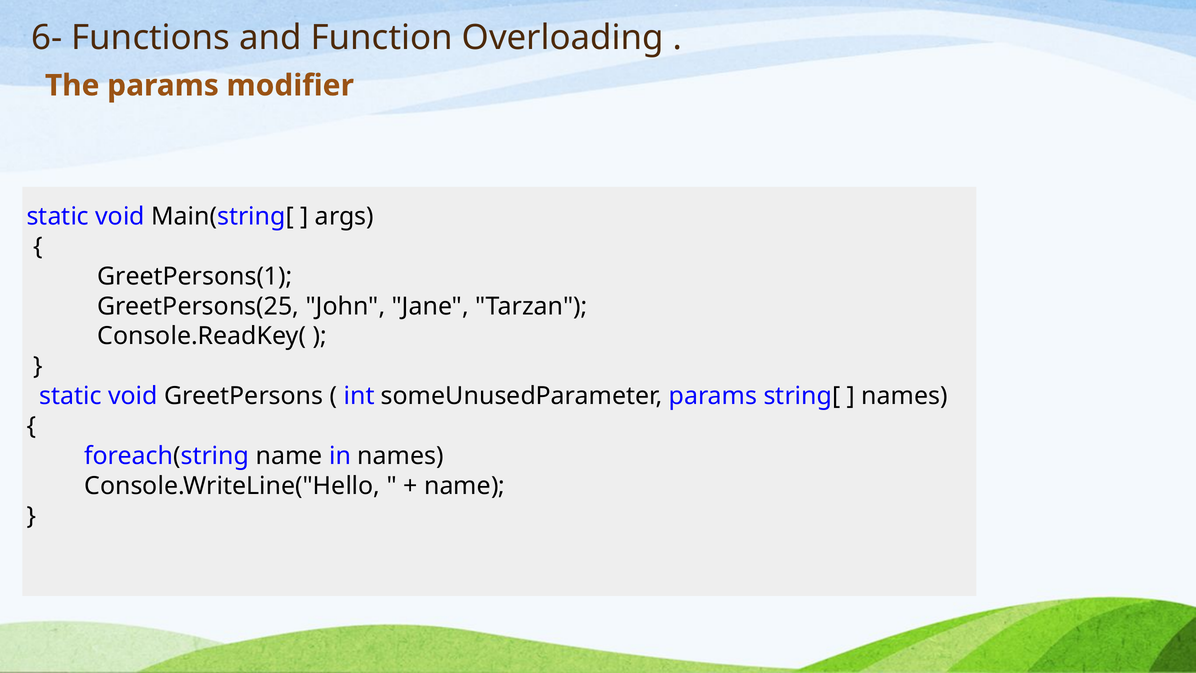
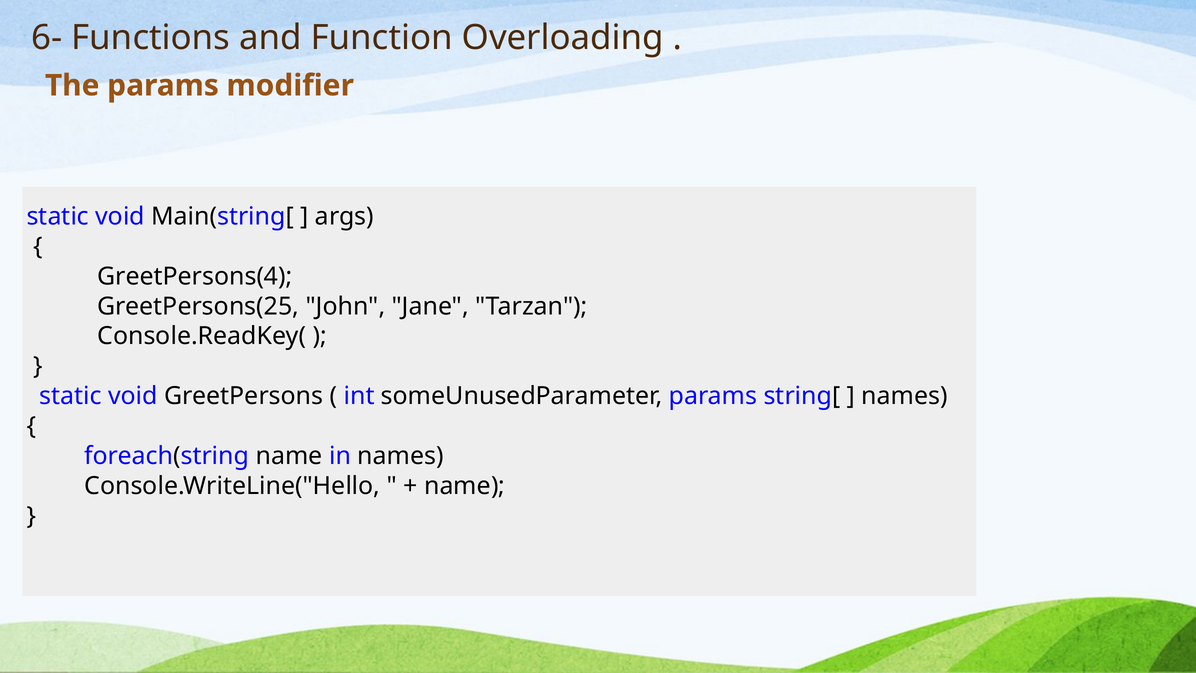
GreetPersons(1: GreetPersons(1 -> GreetPersons(4
